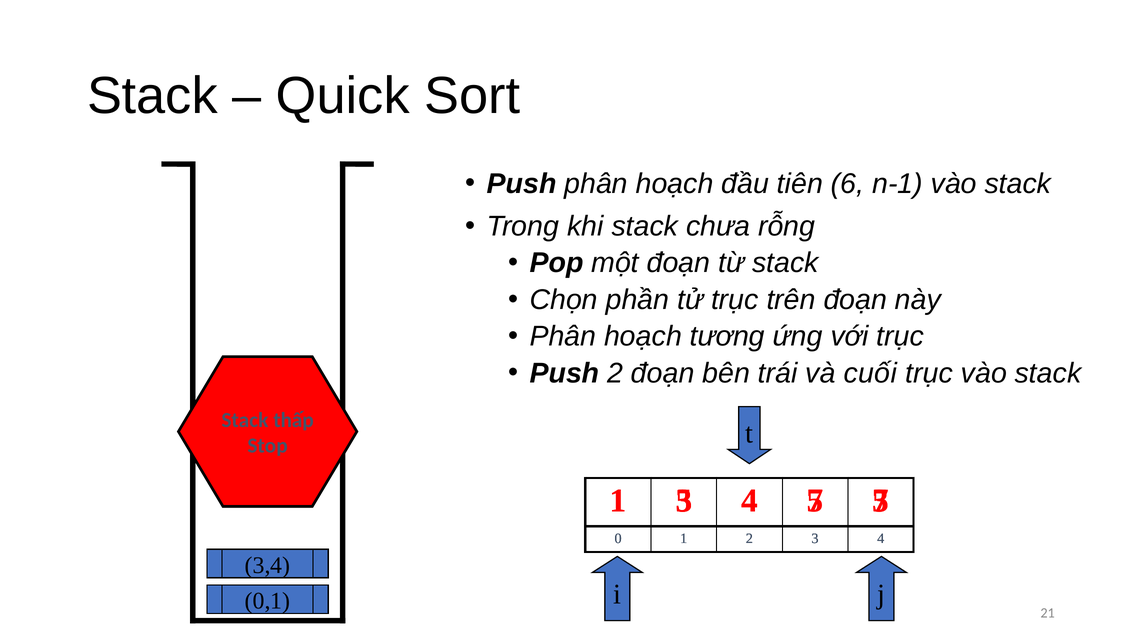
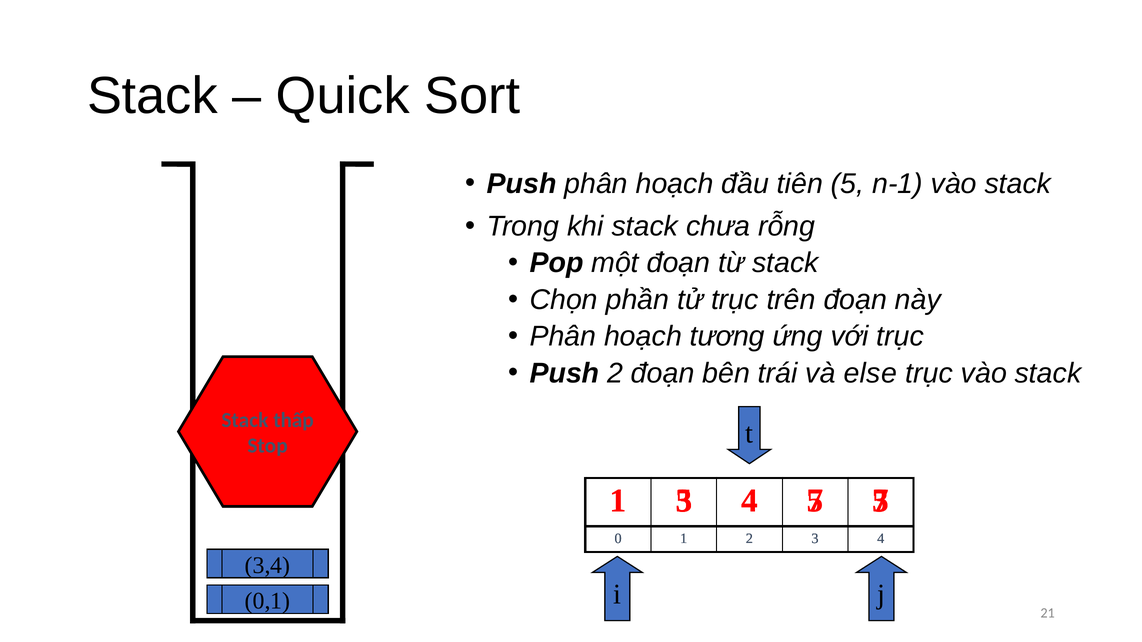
tiên 6: 6 -> 5
cuối: cuối -> else
